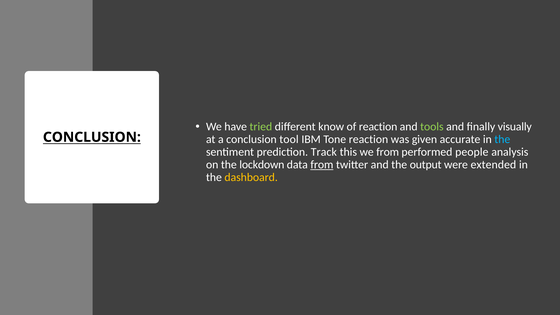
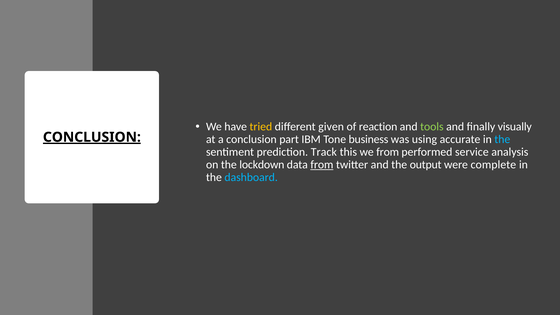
tried colour: light green -> yellow
know: know -> given
tool: tool -> part
Tone reaction: reaction -> business
given: given -> using
CONCLUSION at (92, 137) underline: none -> present
people: people -> service
extended: extended -> complete
dashboard colour: yellow -> light blue
